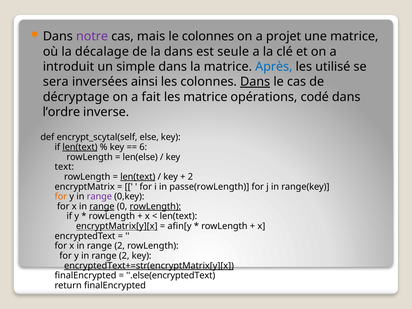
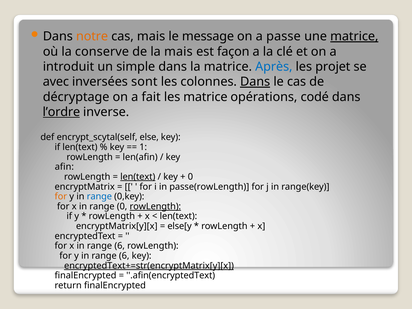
notre colour: purple -> orange
le colonnes: colonnes -> message
projet: projet -> passe
matrice at (354, 36) underline: none -> present
décalage: décalage -> conserve
la dans: dans -> mais
seule: seule -> façon
utilisé: utilisé -> projet
sera: sera -> avec
ainsi: ainsi -> sont
l’ordre underline: none -> present
len(text at (80, 147) underline: present -> none
6: 6 -> 1
len(else: len(else -> len(afin
text: text -> afin
2 at (190, 177): 2 -> 0
range at (99, 197) colour: purple -> blue
range at (102, 206) underline: present -> none
encryptMatrix[y][x underline: present -> none
afin[y: afin[y -> else[y
x in range 2: 2 -> 6
y in range 2: 2 -> 6
.else(encryptedText: .else(encryptedText -> .afin(encryptedText
